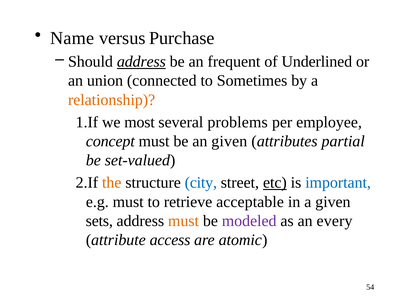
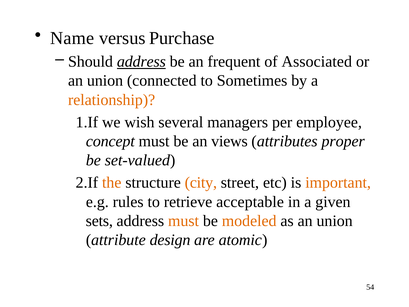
Underlined: Underlined -> Associated
most: most -> wish
problems: problems -> managers
an given: given -> views
partial: partial -> proper
city colour: blue -> orange
etc underline: present -> none
important colour: blue -> orange
e.g must: must -> rules
modeled colour: purple -> orange
as an every: every -> union
access: access -> design
